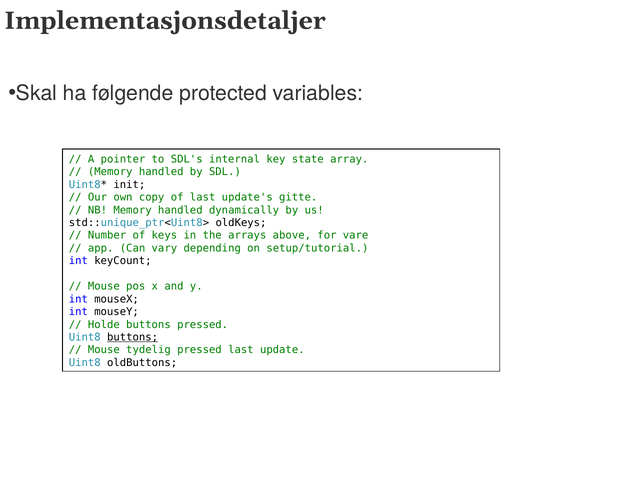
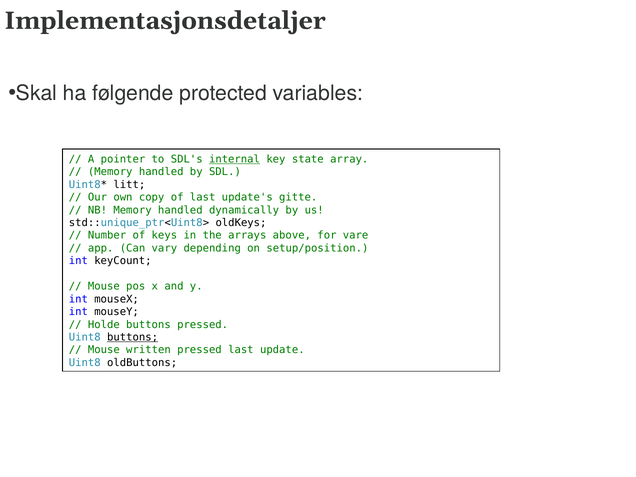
internal underline: none -> present
init: init -> litt
setup/tutorial: setup/tutorial -> setup/position
tydelig: tydelig -> written
